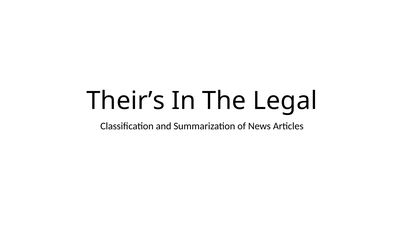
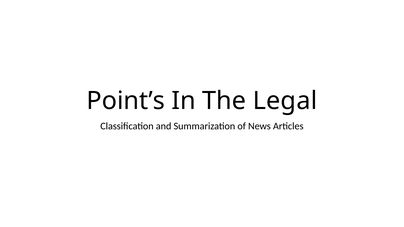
Their’s: Their’s -> Point’s
